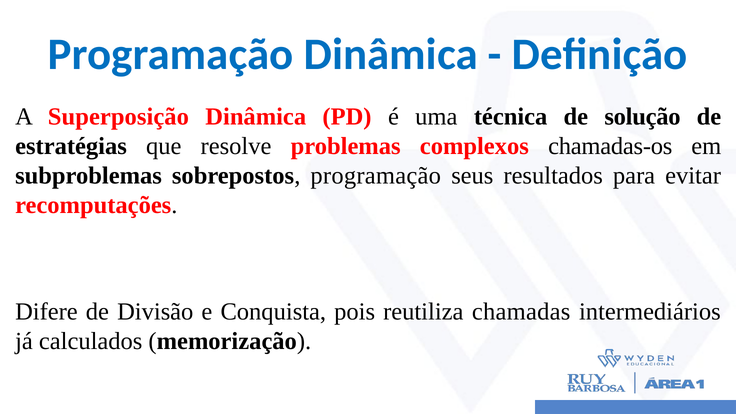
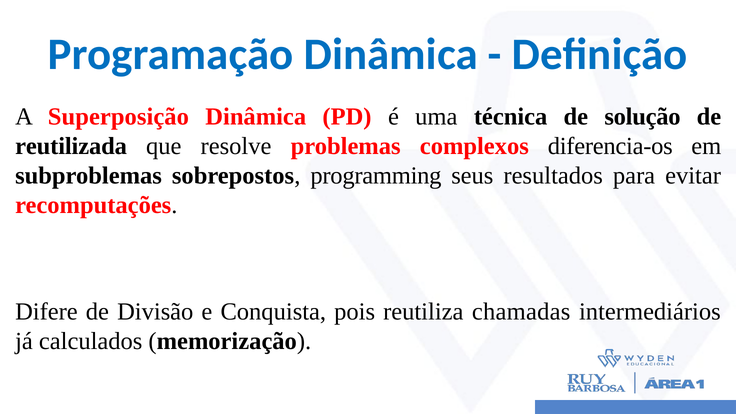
estratégias: estratégias -> reutilizada
chamadas-os: chamadas-os -> diferencia-os
sobrepostos programação: programação -> programming
